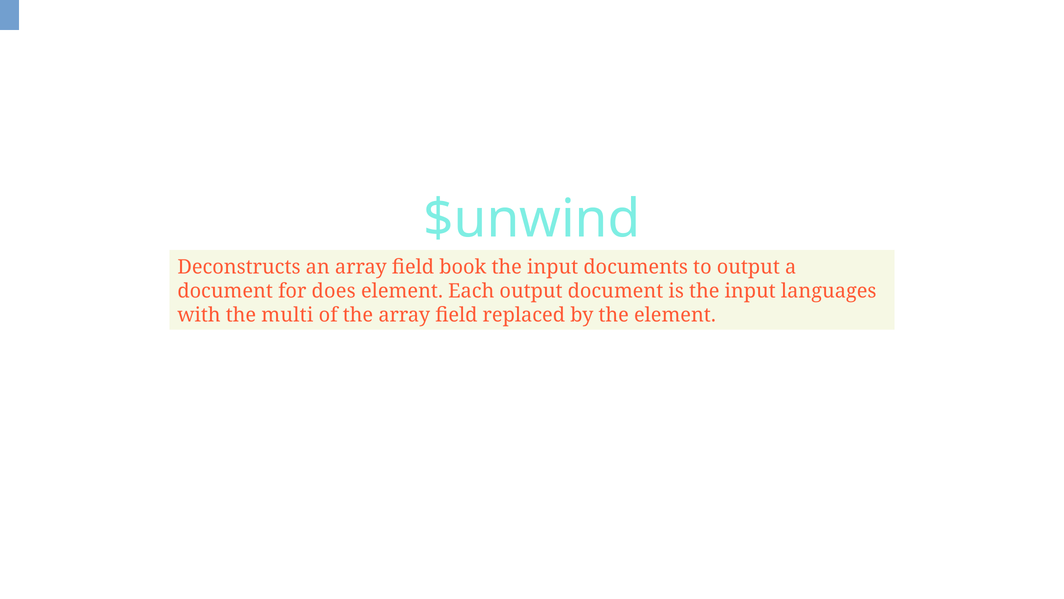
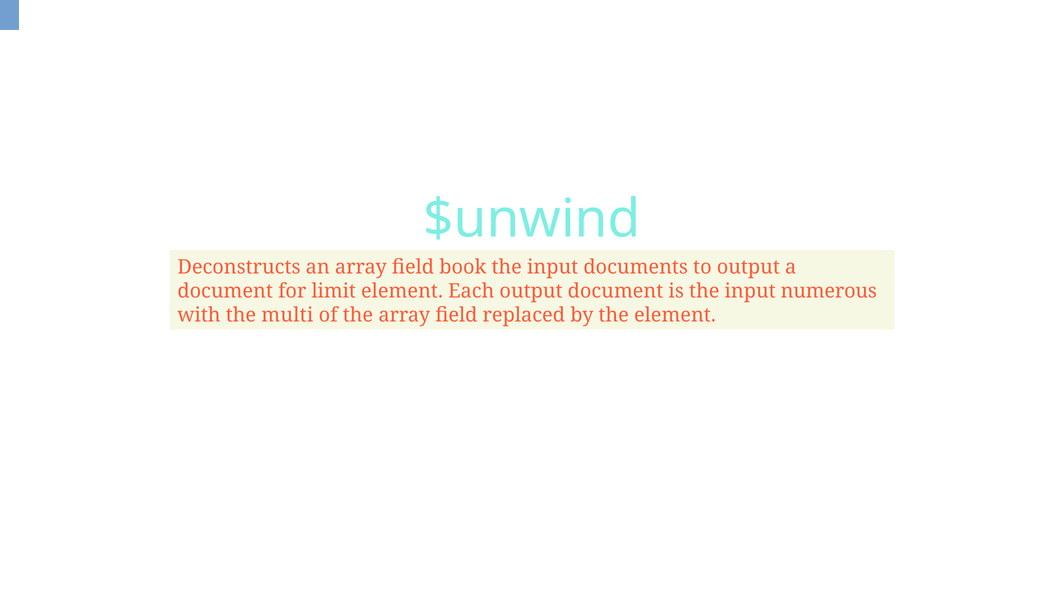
does: does -> limit
languages: languages -> numerous
